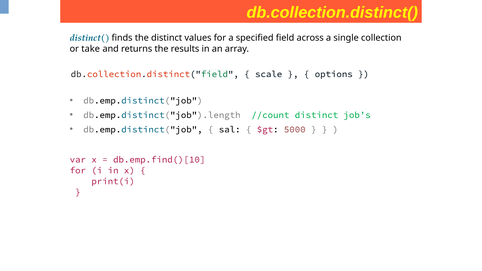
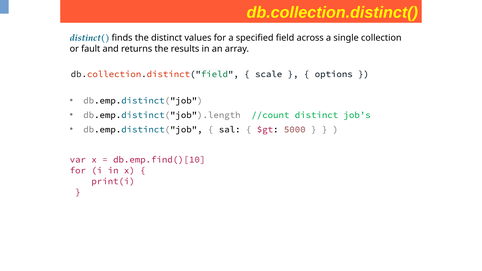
take: take -> fault
